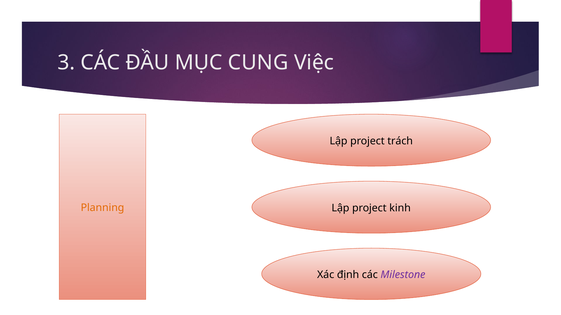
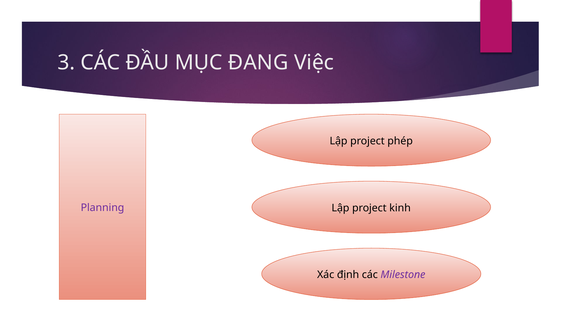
CUNG: CUNG -> ĐANG
trách: trách -> phép
Planning colour: orange -> purple
